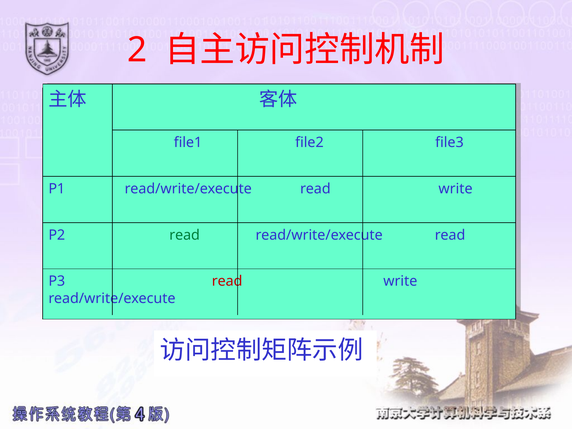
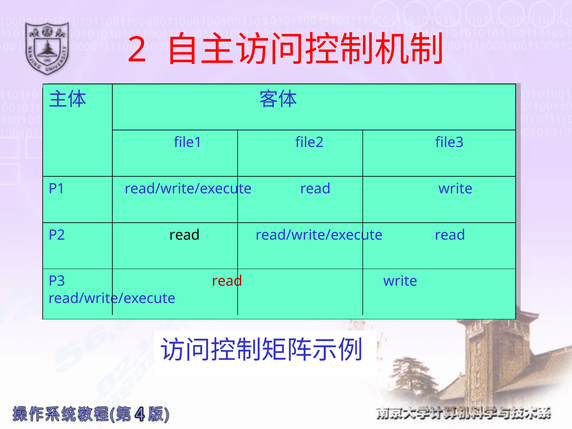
read at (185, 235) colour: green -> black
